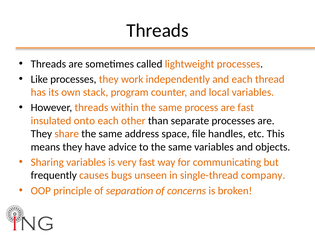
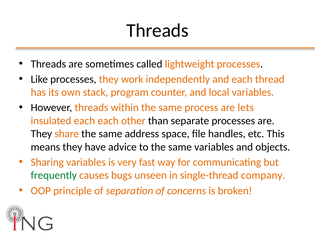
are fast: fast -> lets
insulated onto: onto -> each
frequently colour: black -> green
